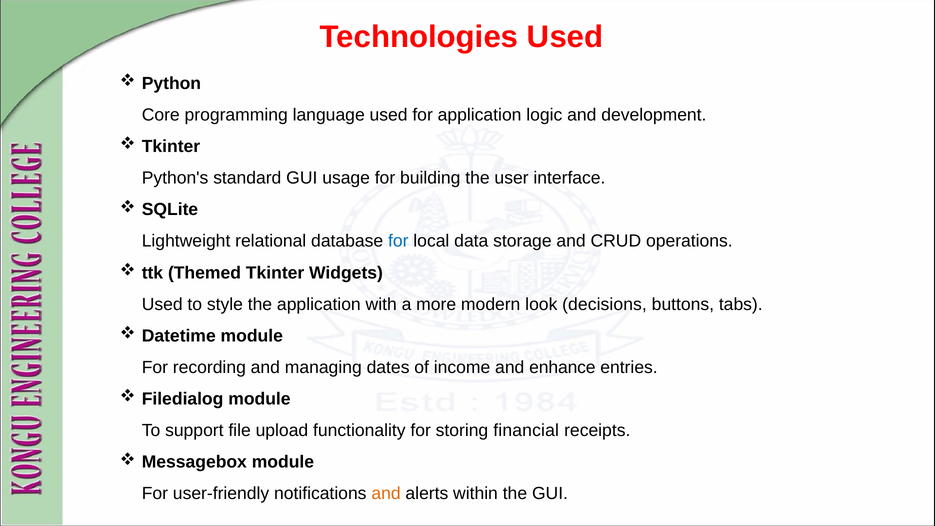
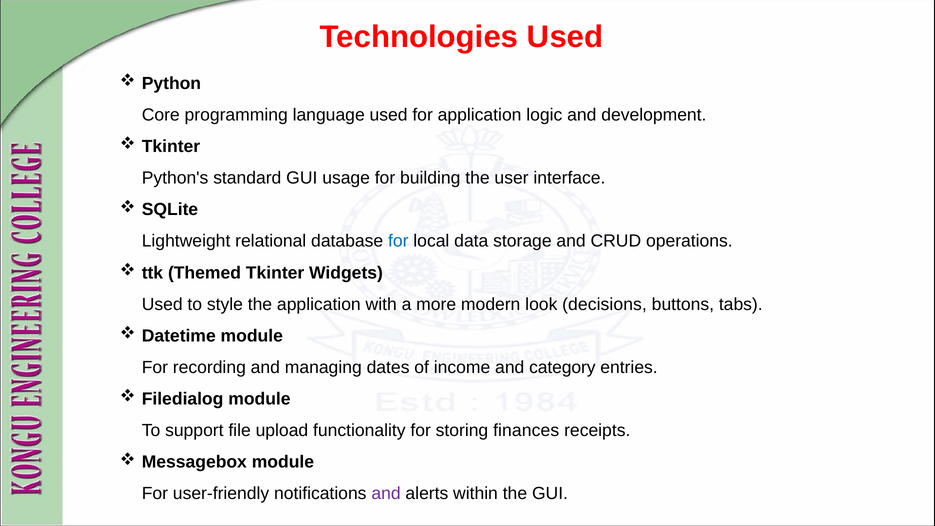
enhance: enhance -> category
financial: financial -> finances
and at (386, 494) colour: orange -> purple
